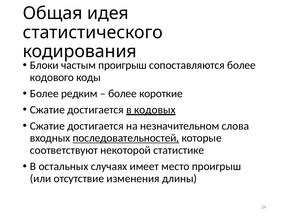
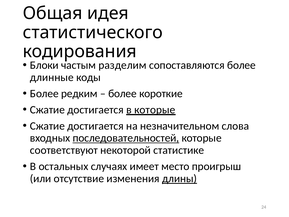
частым проигрыш: проигрыш -> разделим
кодового: кодового -> длинные
в кодовых: кодовых -> которые
длины underline: none -> present
